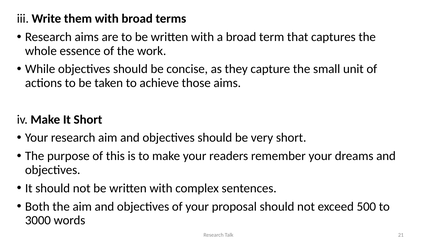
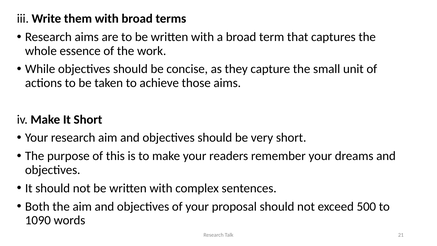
3000: 3000 -> 1090
